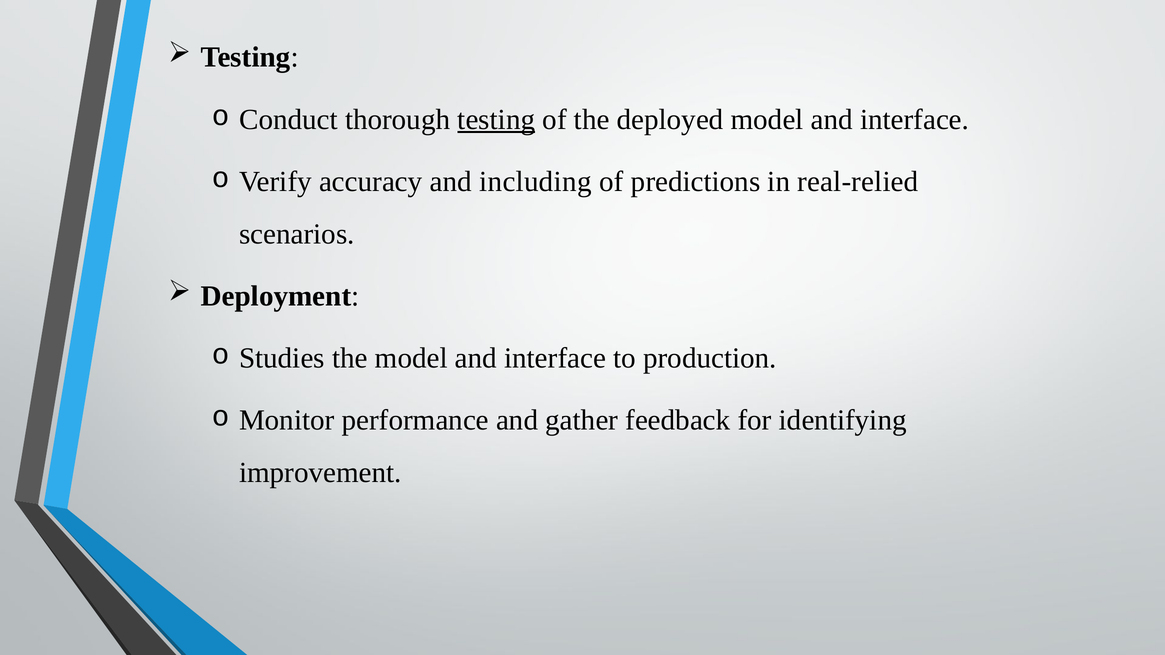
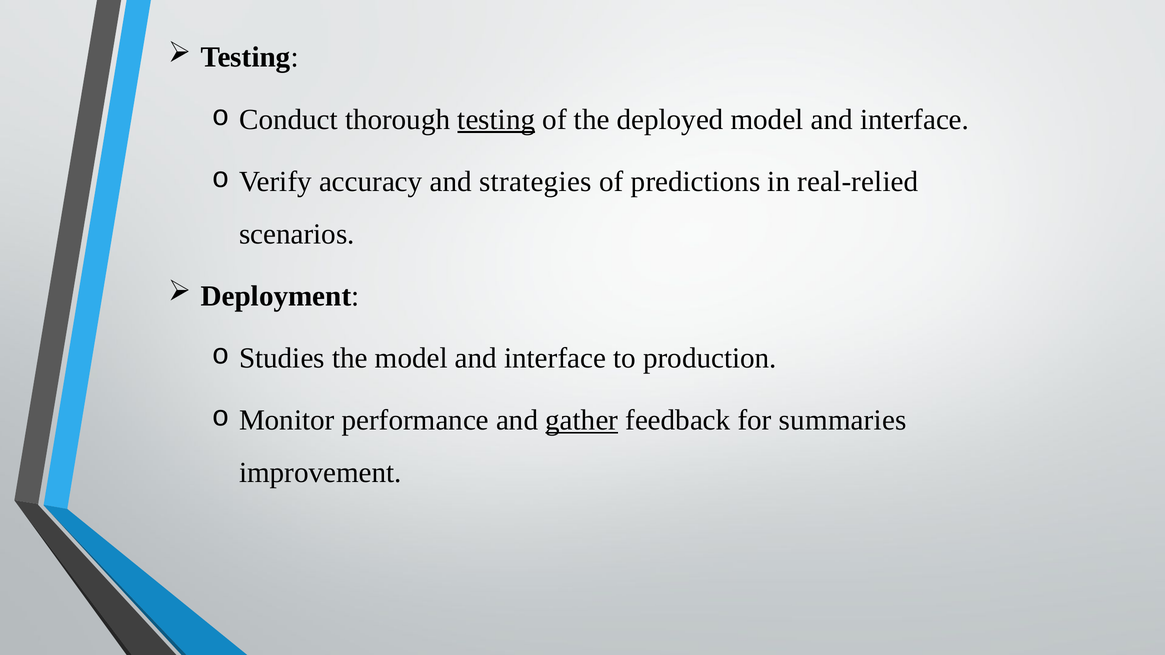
including: including -> strategies
gather underline: none -> present
identifying: identifying -> summaries
